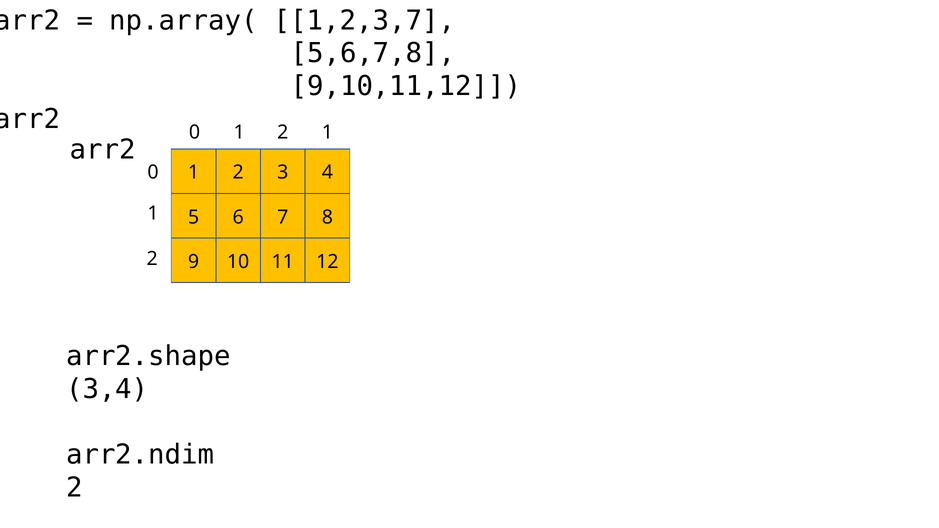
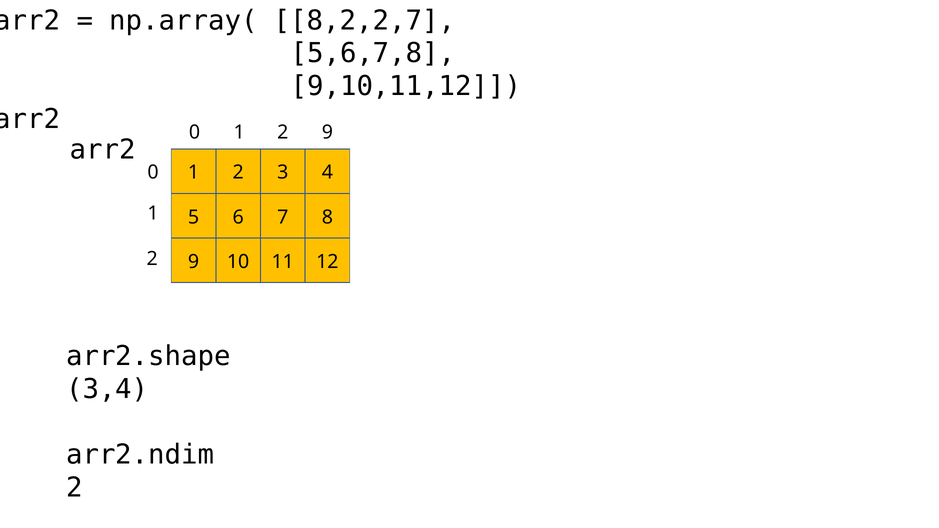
1,2,3,7: 1,2,3,7 -> 8,2,2,7
1 at (327, 132): 1 -> 9
